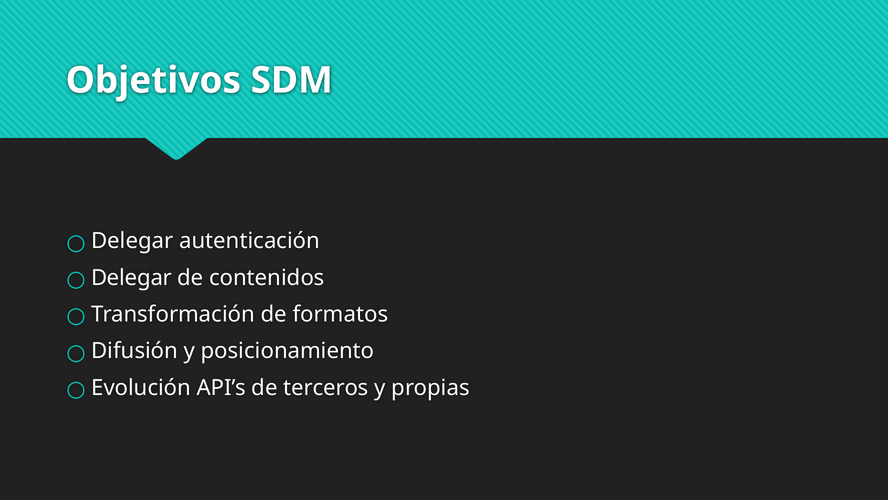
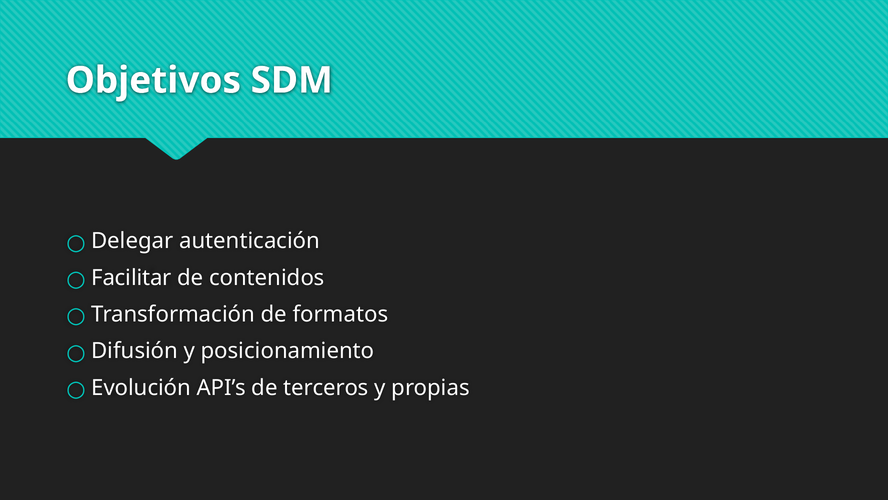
Delegar at (131, 278): Delegar -> Facilitar
